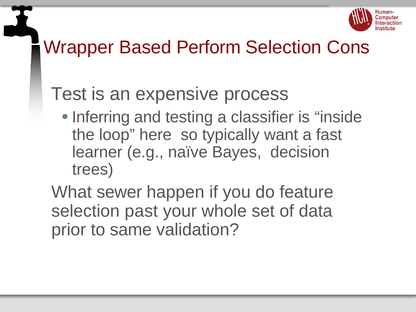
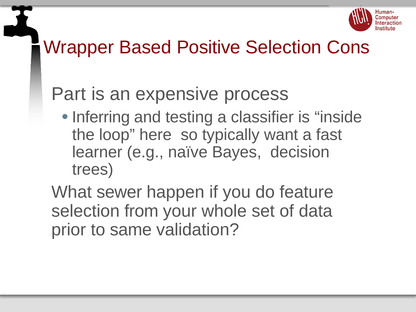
Perform: Perform -> Positive
Test: Test -> Part
past: past -> from
